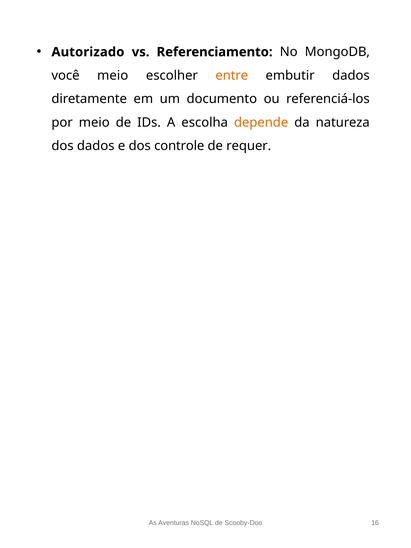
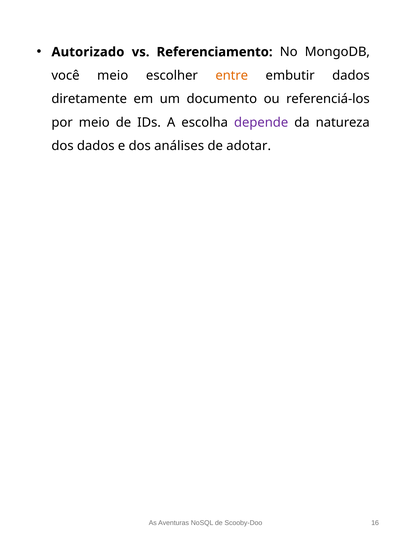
depende colour: orange -> purple
controle: controle -> análises
requer: requer -> adotar
